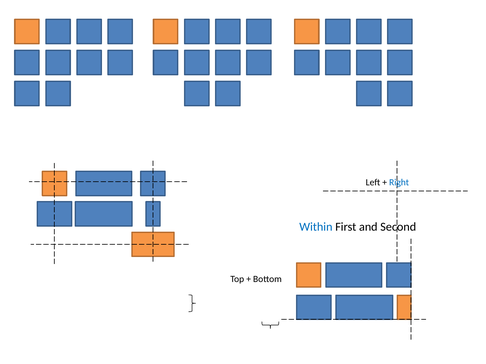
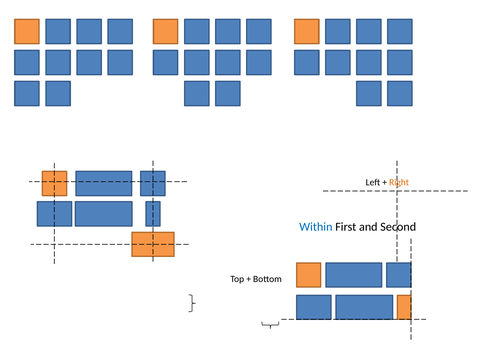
Right colour: blue -> orange
